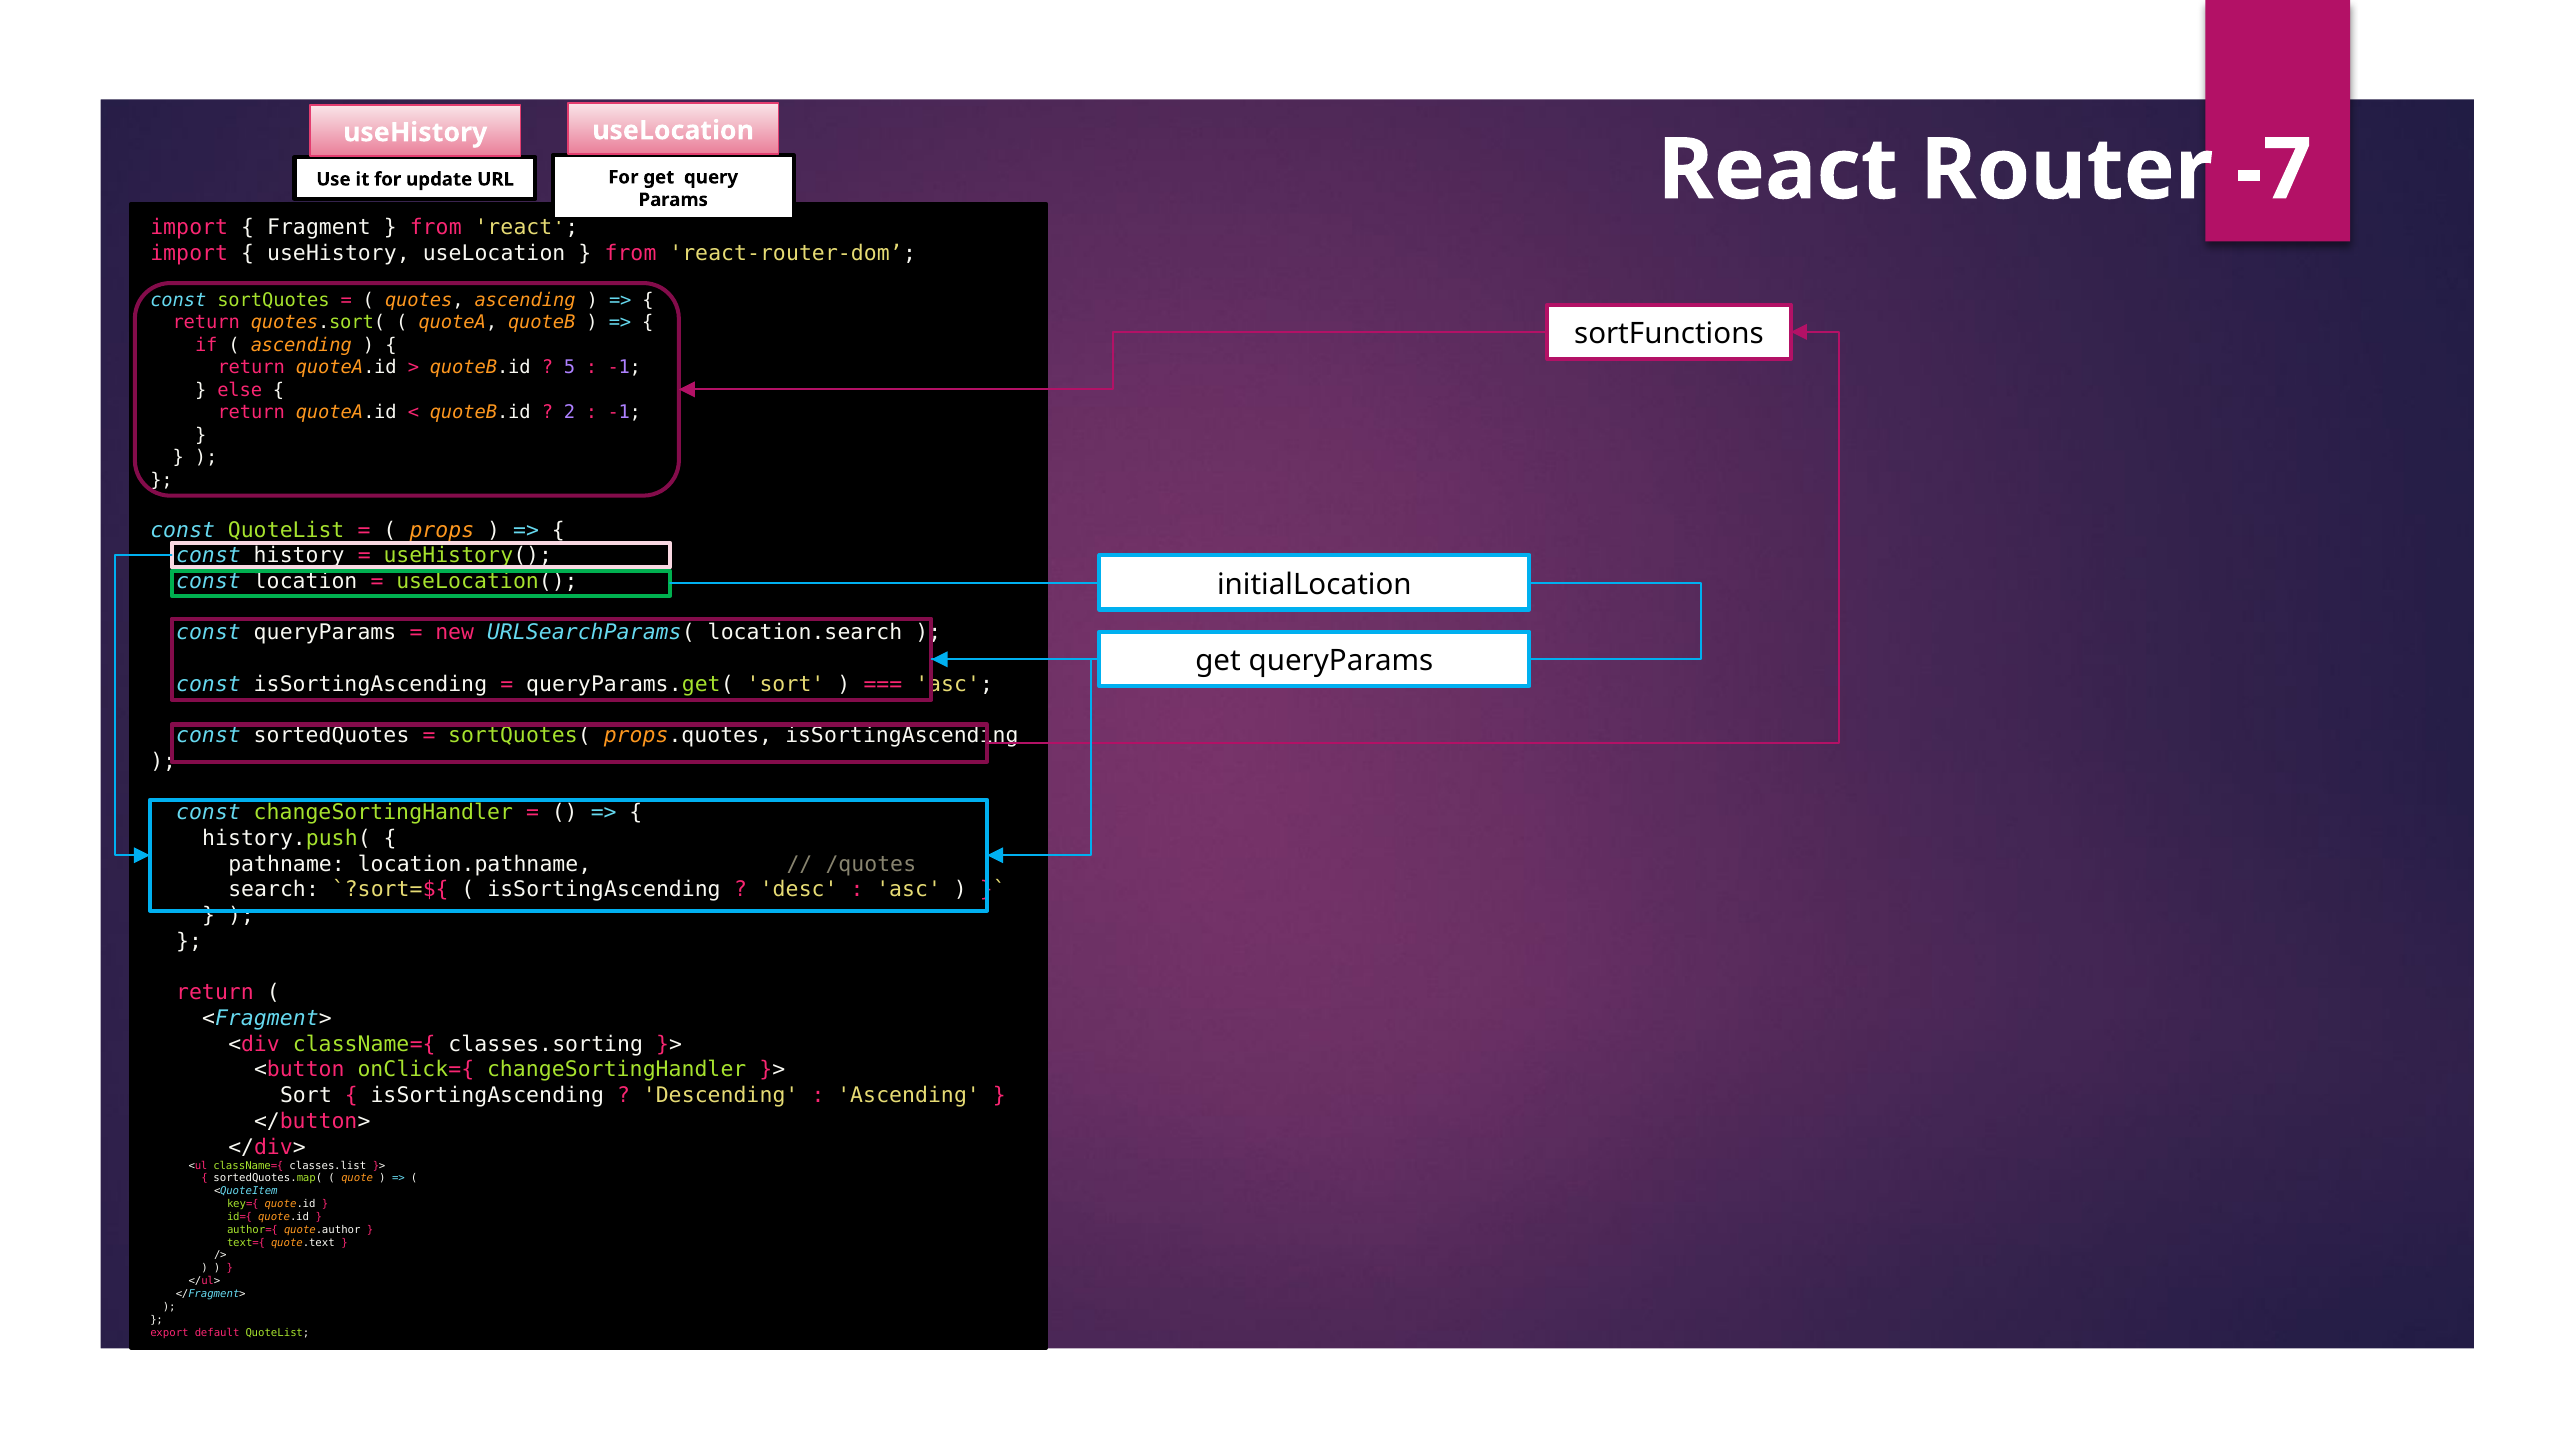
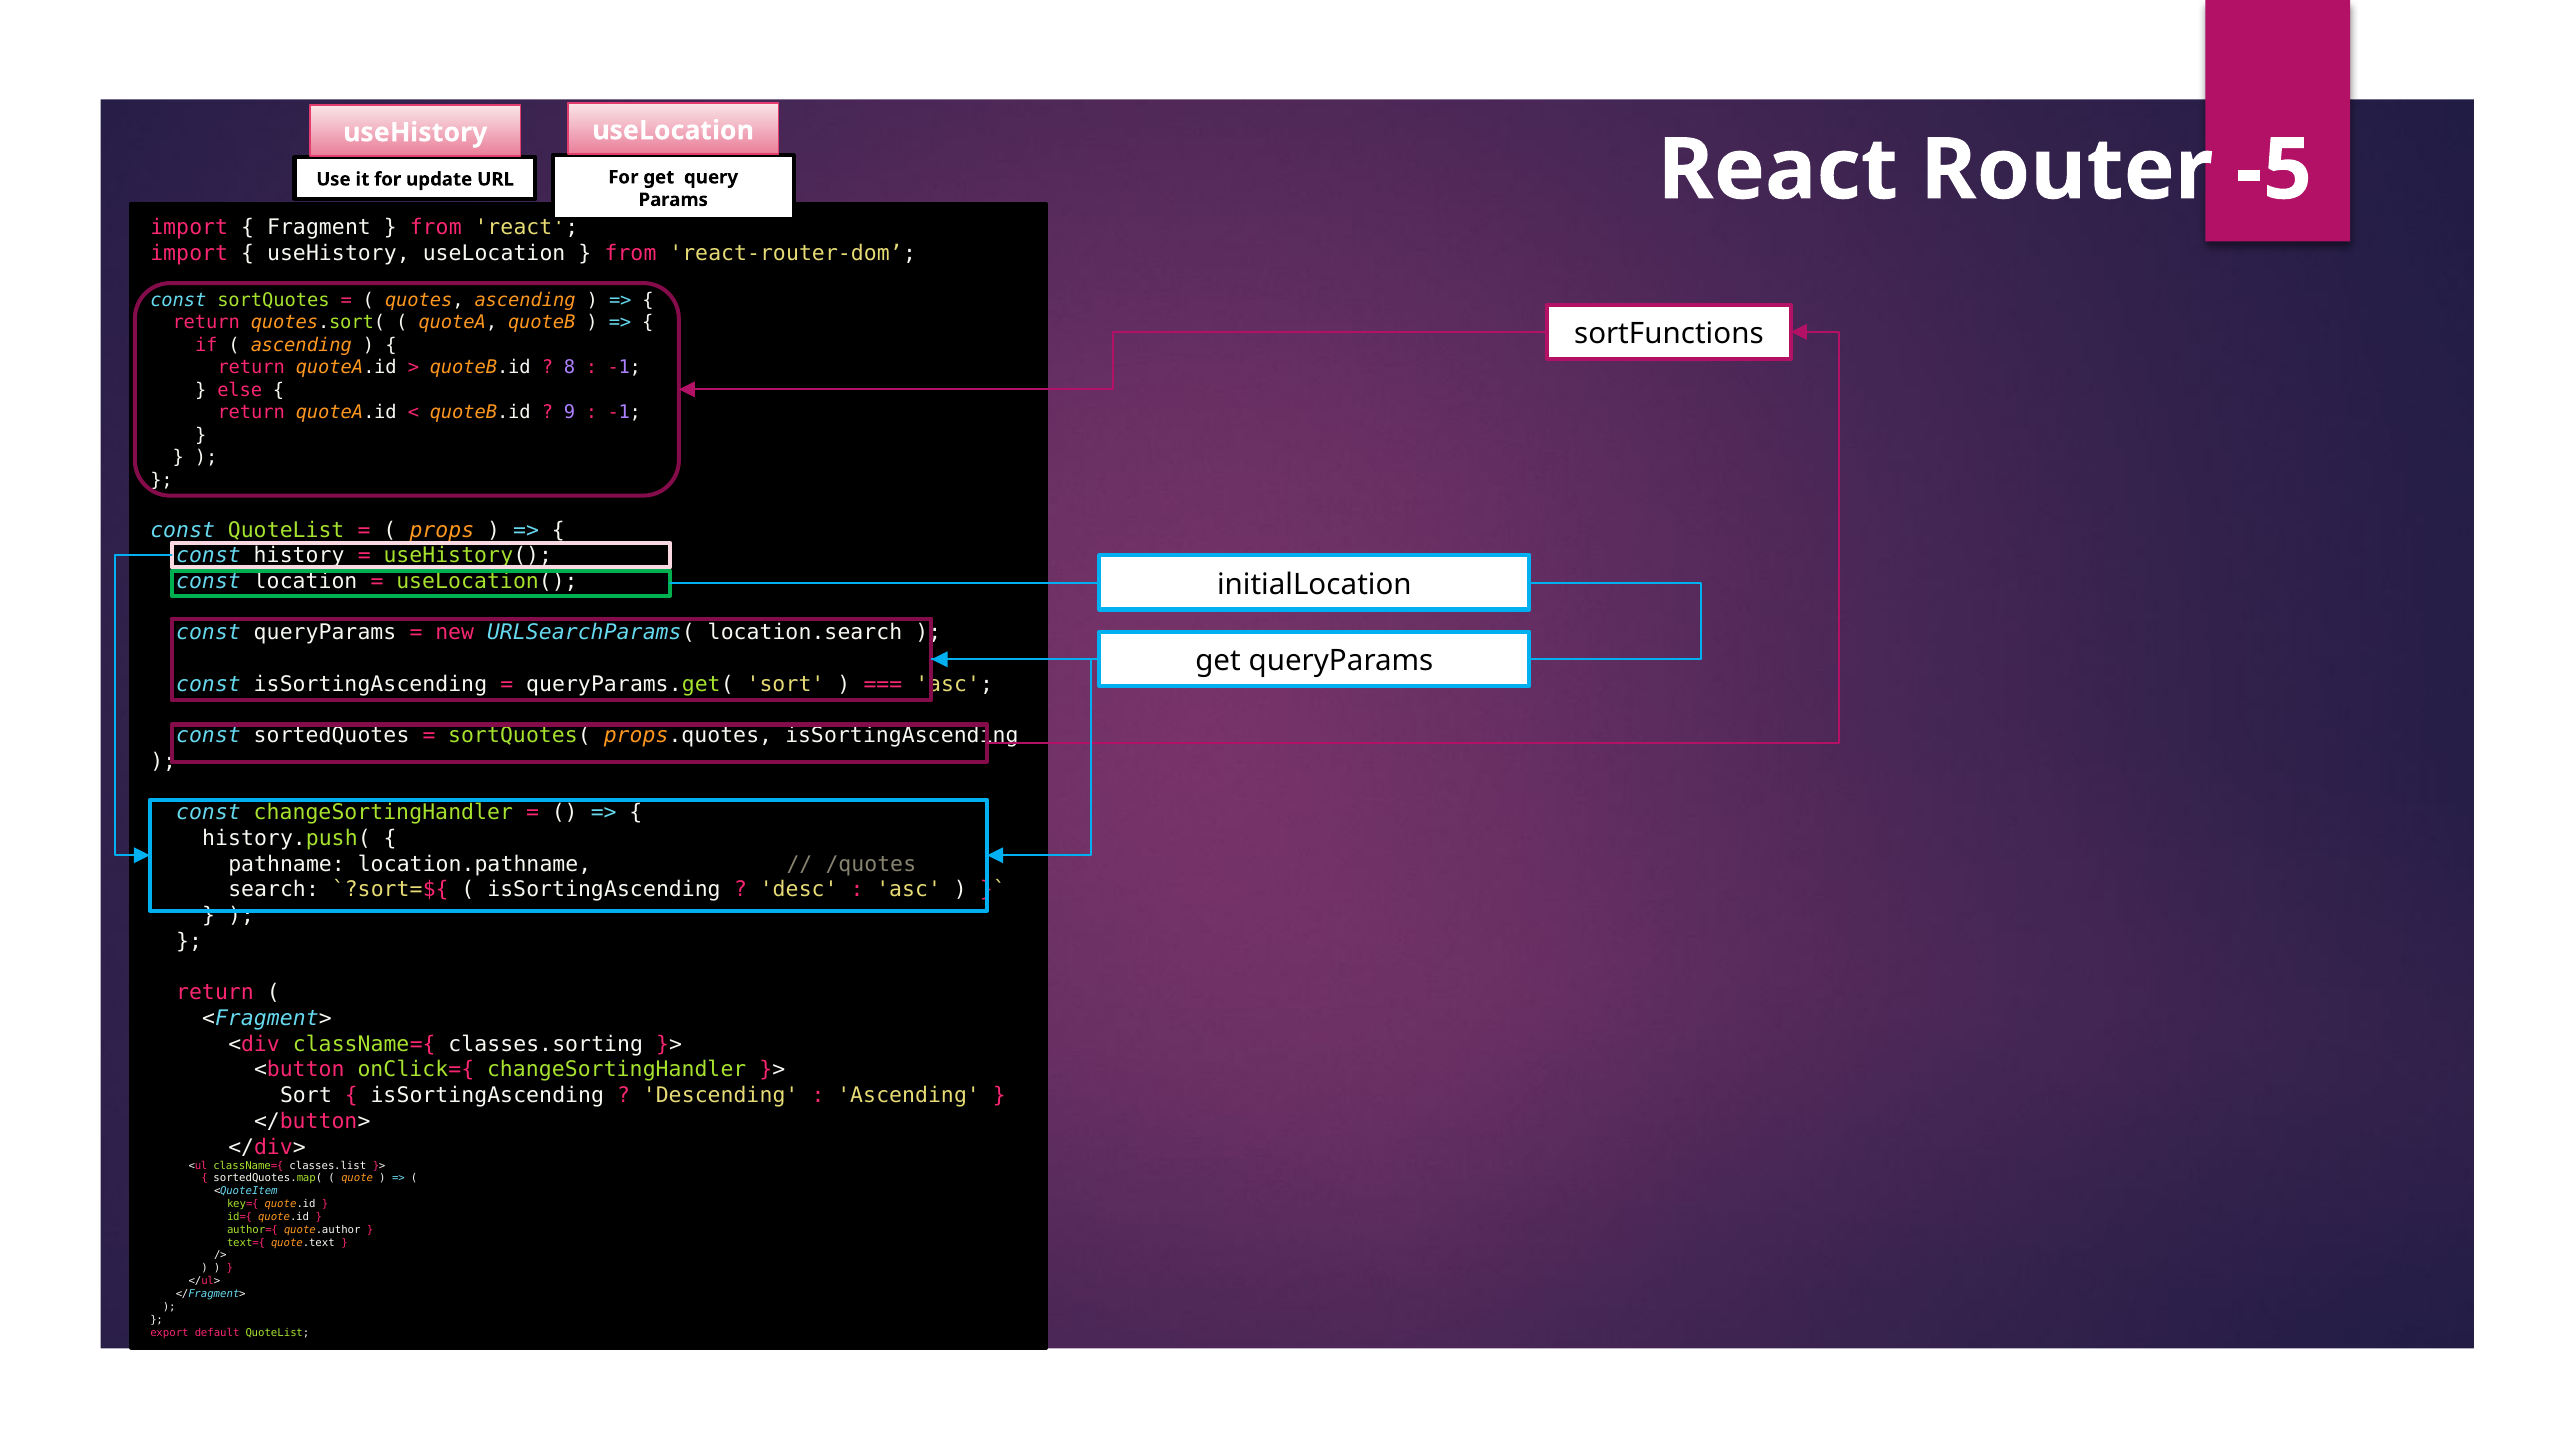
-7: -7 -> -5
5: 5 -> 8
2: 2 -> 9
